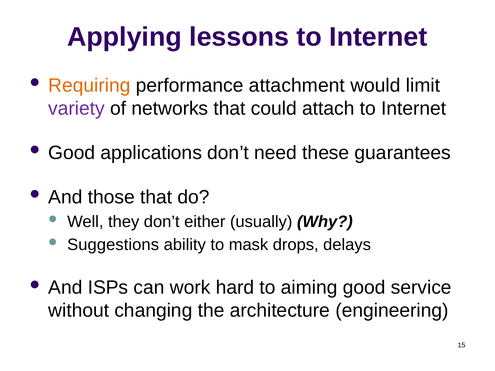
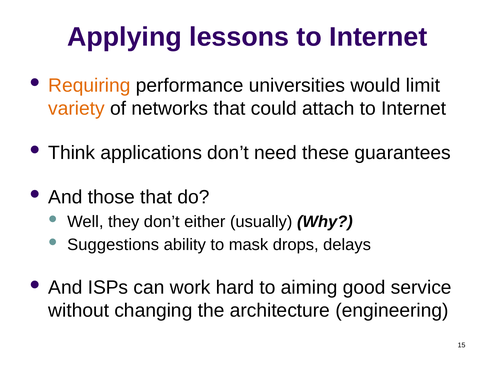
attachment: attachment -> universities
variety colour: purple -> orange
Good at (72, 153): Good -> Think
